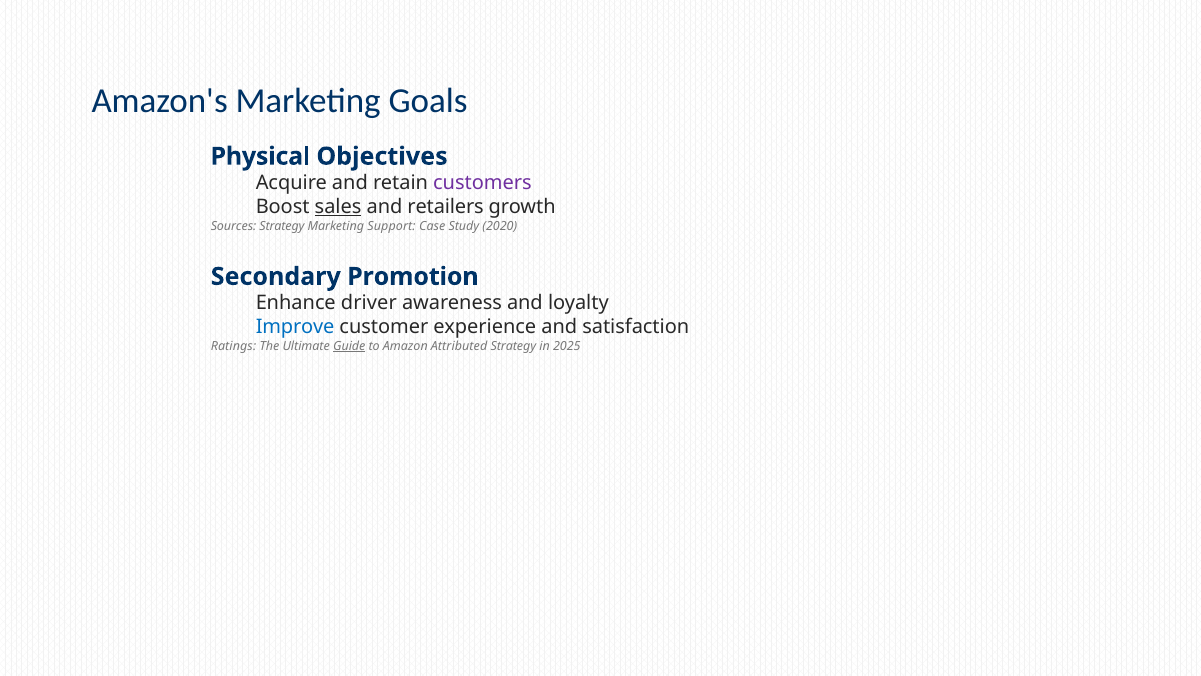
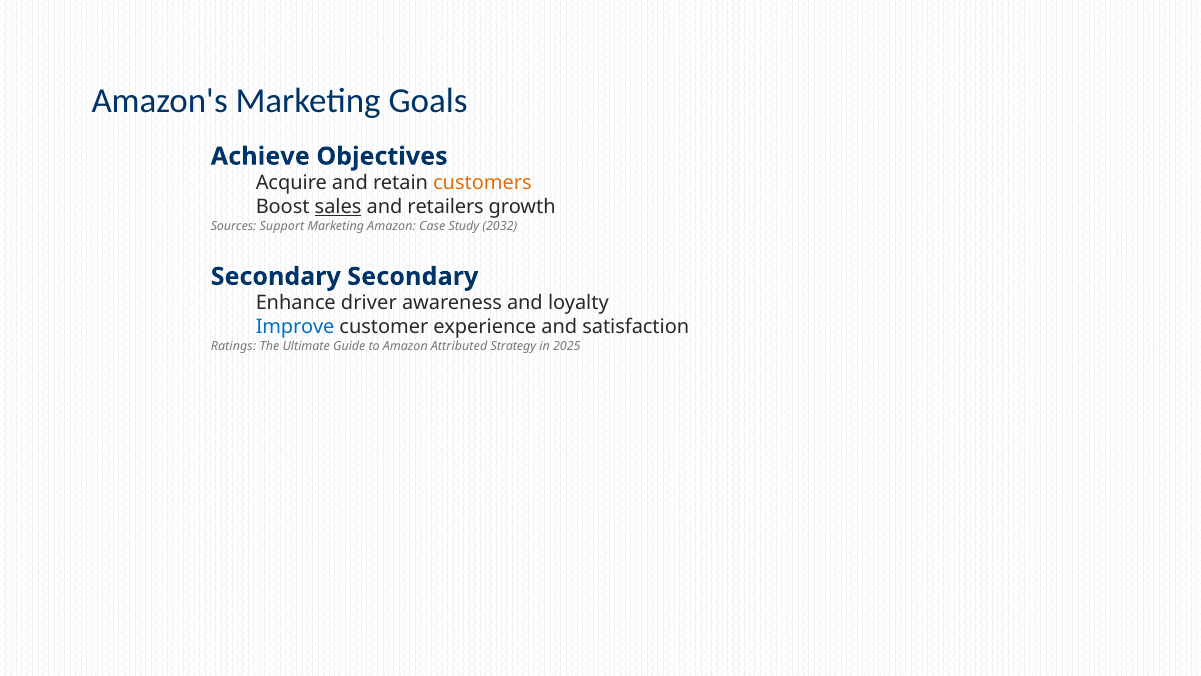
Physical: Physical -> Achieve
customers colour: purple -> orange
Sources Strategy: Strategy -> Support
Marketing Support: Support -> Amazon
2020: 2020 -> 2032
Secondary Promotion: Promotion -> Secondary
Guide underline: present -> none
